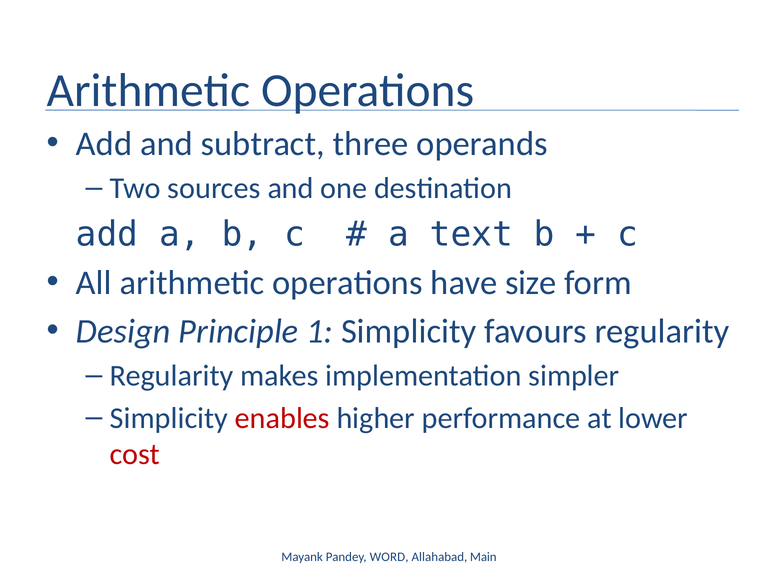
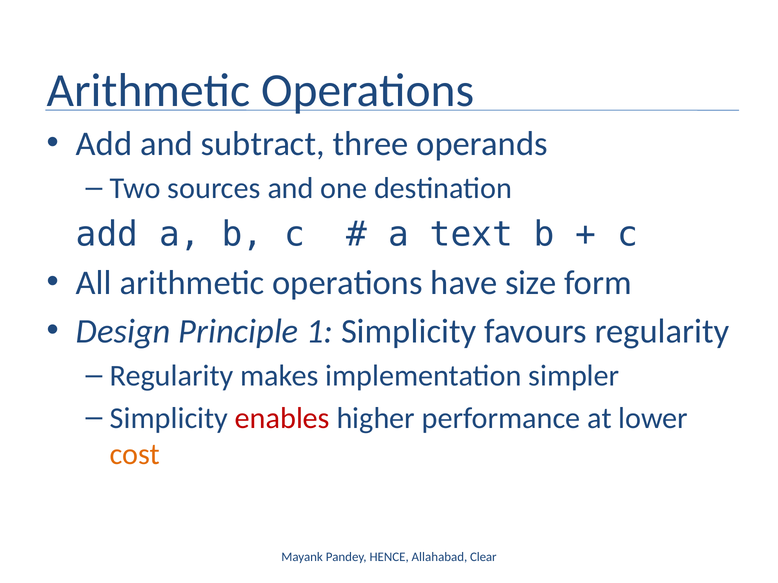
cost colour: red -> orange
WORD: WORD -> HENCE
Main: Main -> Clear
